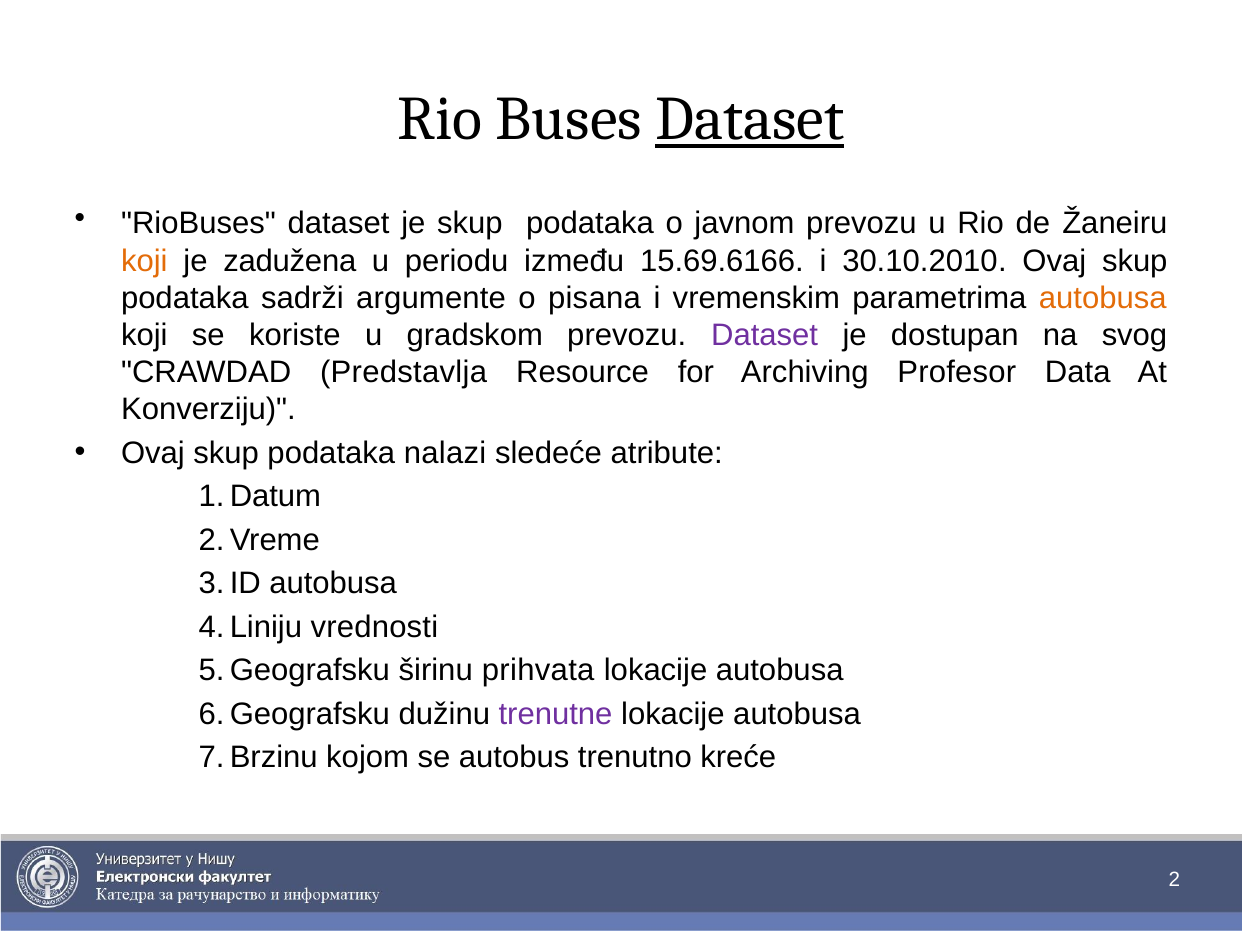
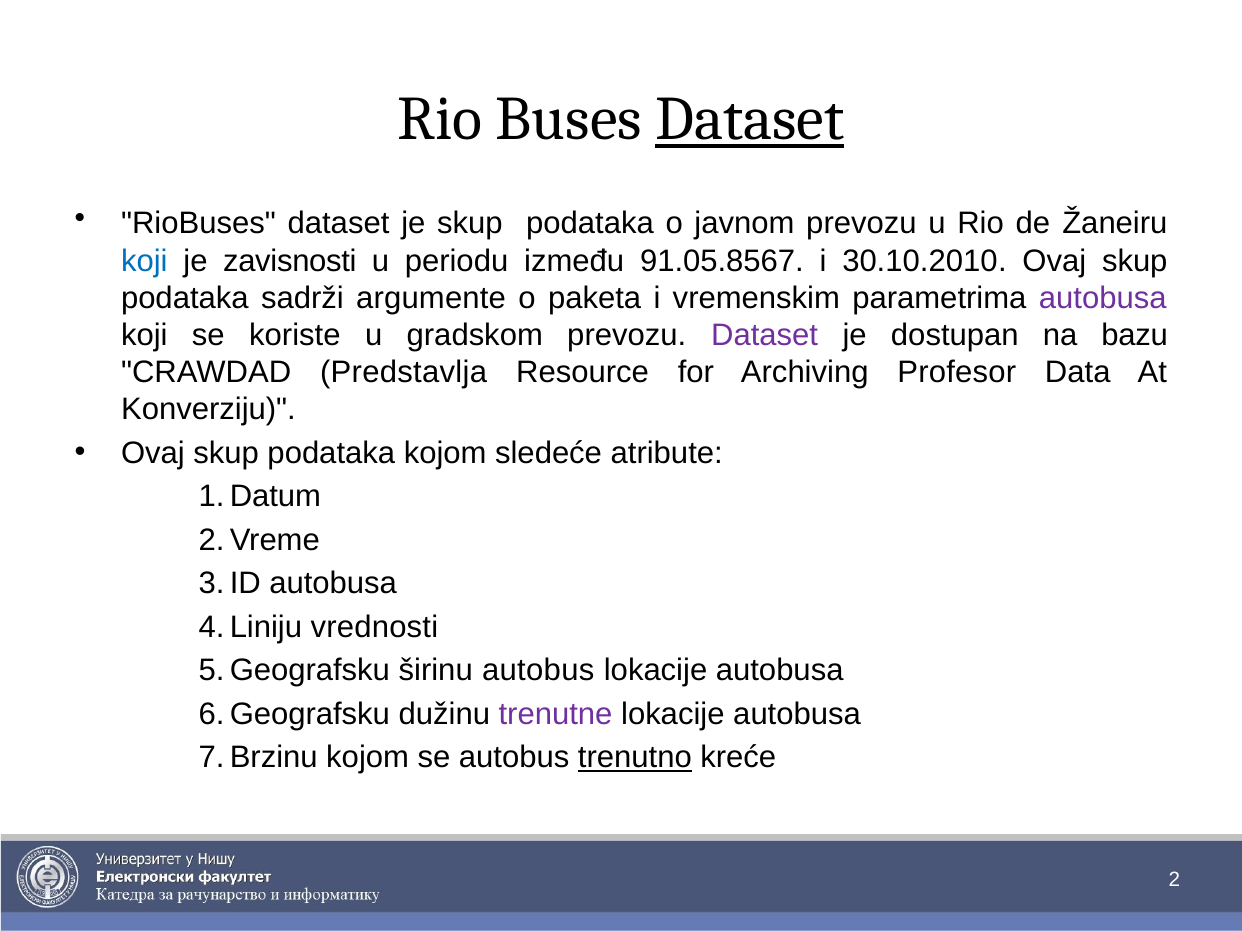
koji at (144, 261) colour: orange -> blue
zadužena: zadužena -> zavisnosti
15.69.6166: 15.69.6166 -> 91.05.8567
pisana: pisana -> paketa
autobusa at (1103, 298) colour: orange -> purple
svog: svog -> bazu
podataka nalazi: nalazi -> kojom
širinu prihvata: prihvata -> autobus
trenutno underline: none -> present
